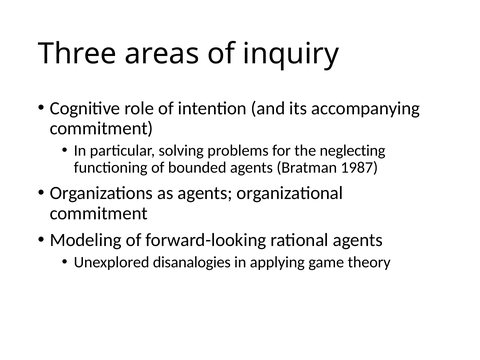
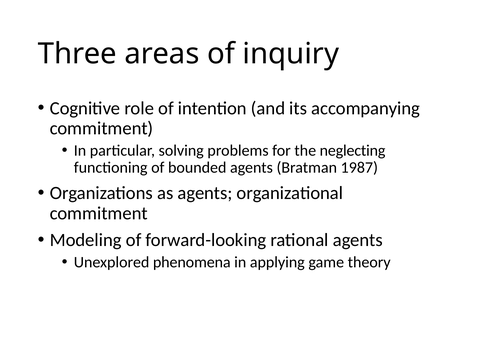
disanalogies: disanalogies -> phenomena
